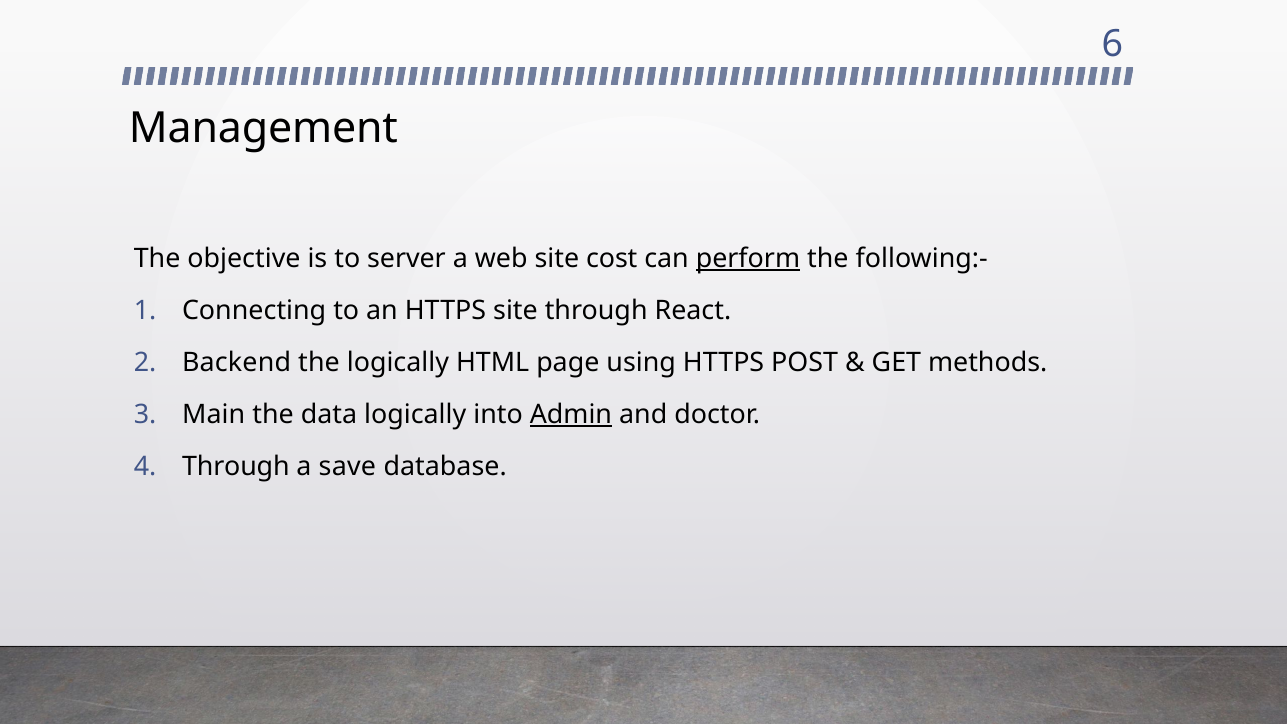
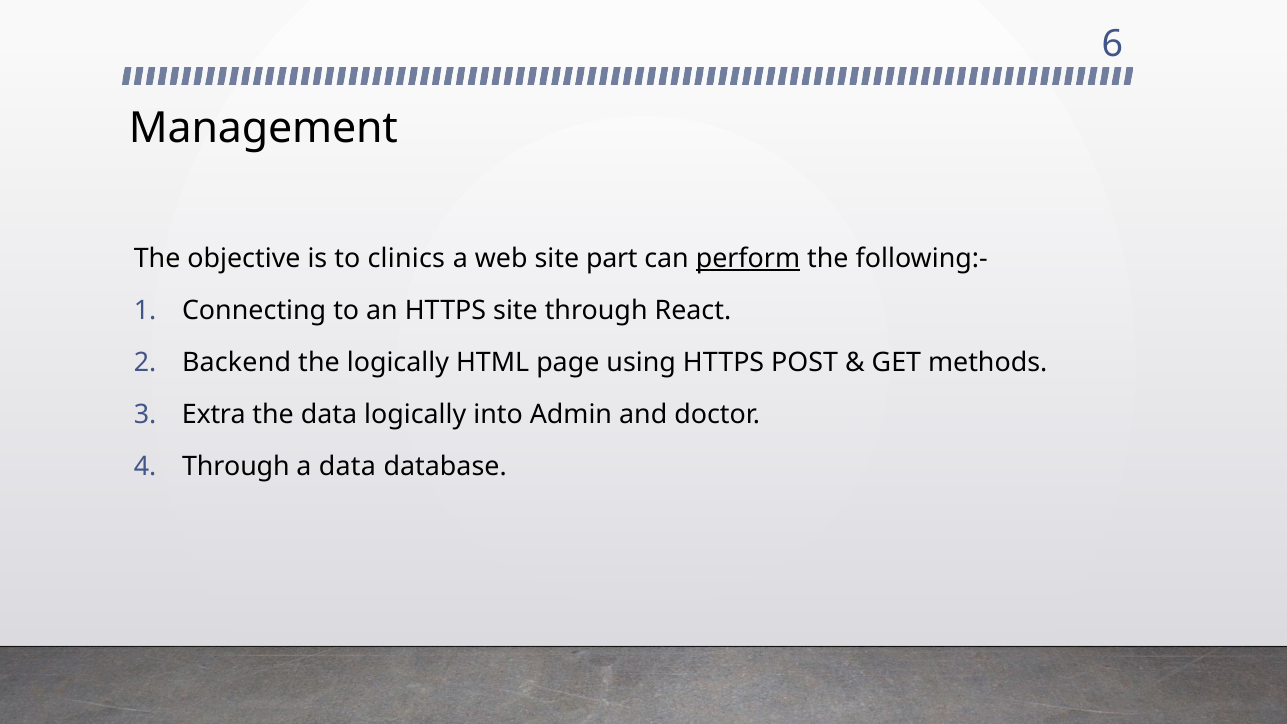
server: server -> clinics
cost: cost -> part
Main: Main -> Extra
Admin underline: present -> none
a save: save -> data
